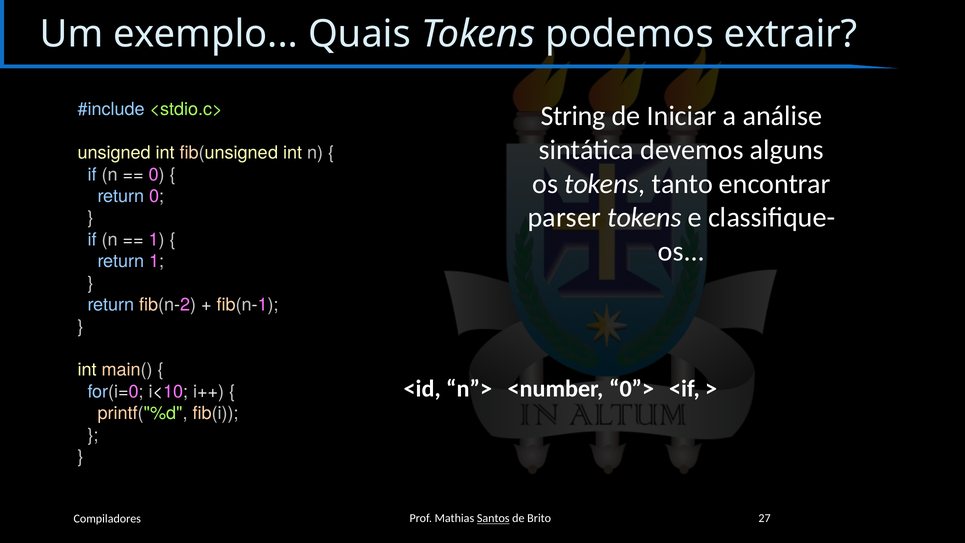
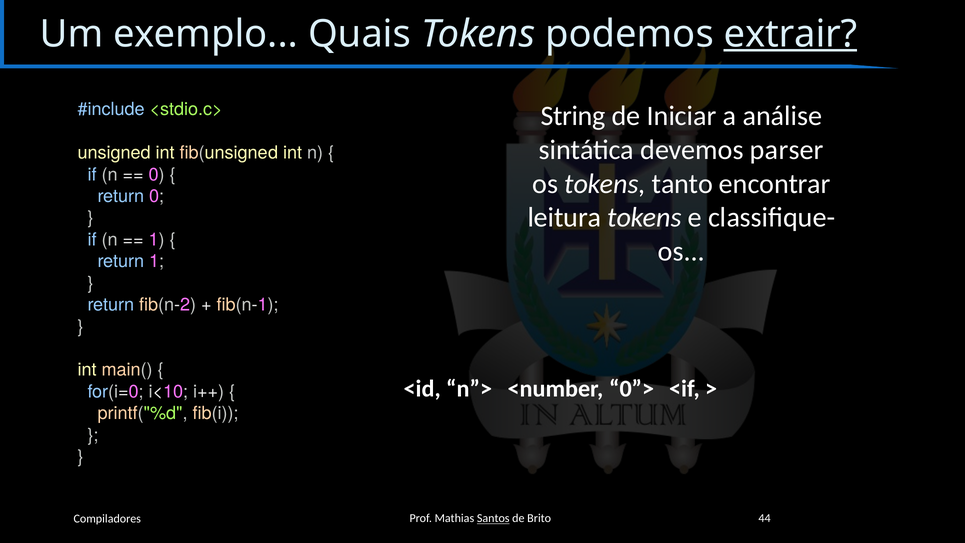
extrair underline: none -> present
alguns: alguns -> parser
parser: parser -> leitura
27: 27 -> 44
